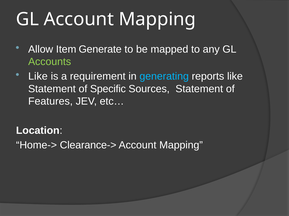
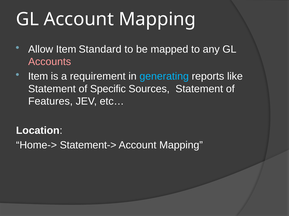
Generate: Generate -> Standard
Accounts colour: light green -> pink
Like at (38, 77): Like -> Item
Clearance->: Clearance-> -> Statement->
